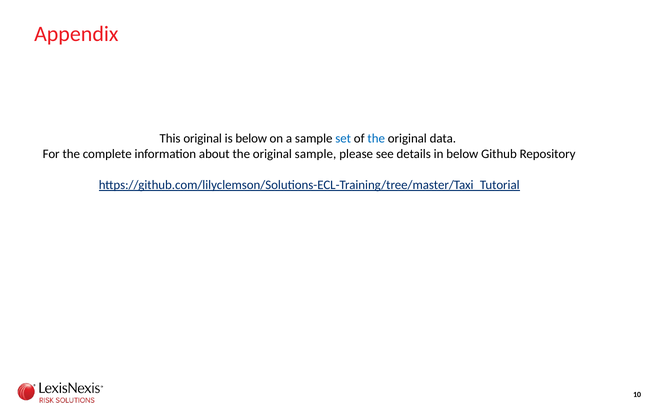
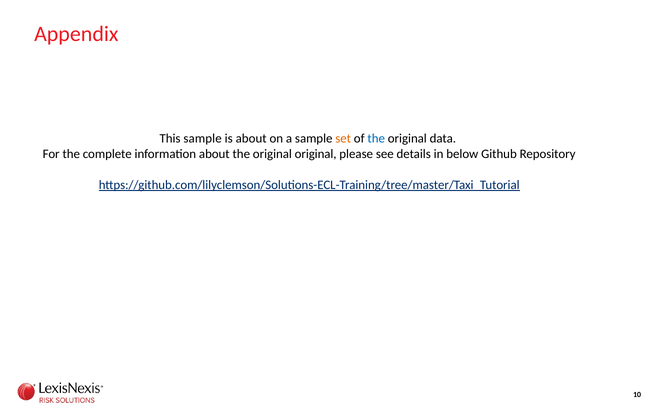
This original: original -> sample
is below: below -> about
set colour: blue -> orange
original sample: sample -> original
